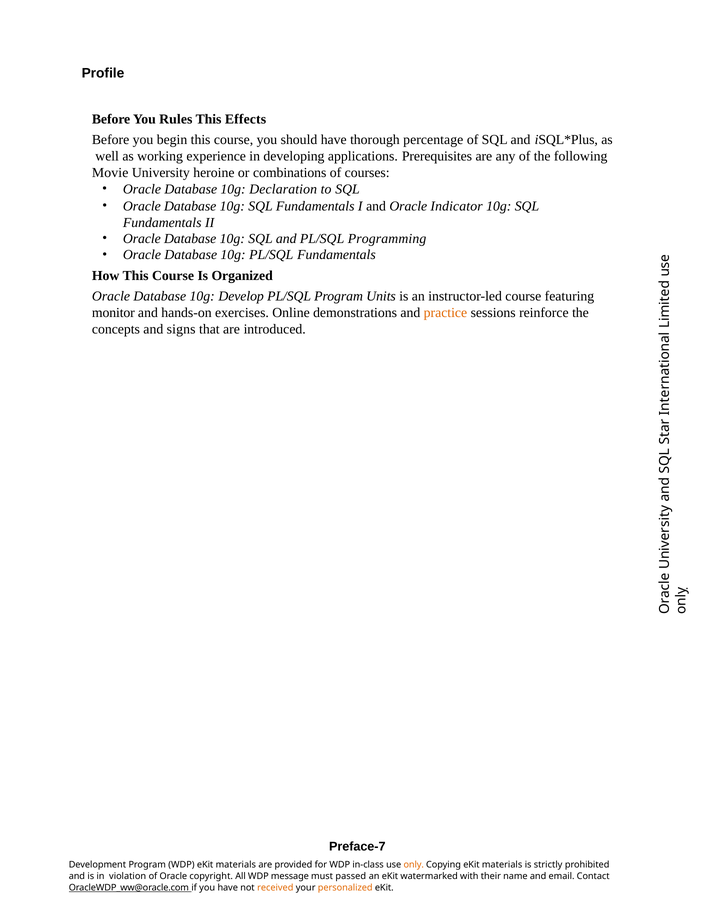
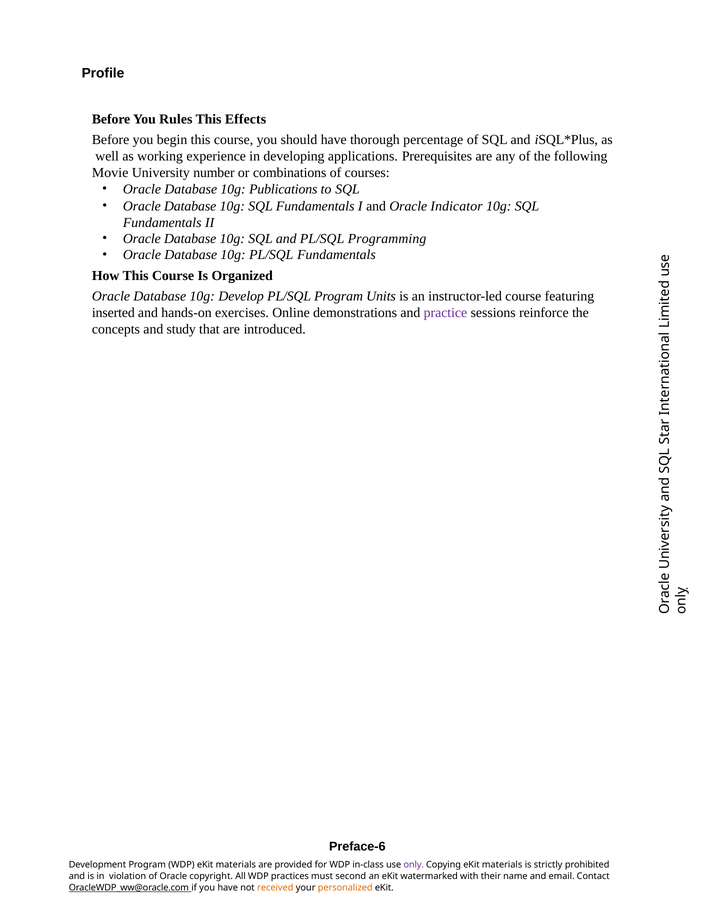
heroine: heroine -> number
Declaration: Declaration -> Publications
monitor: monitor -> inserted
practice colour: orange -> purple
signs: signs -> study
Preface-7: Preface-7 -> Preface-6
only colour: orange -> purple
message: message -> practices
passed: passed -> second
